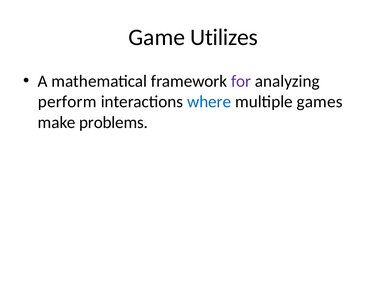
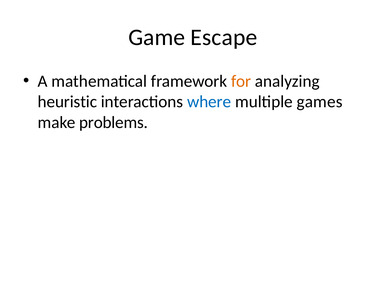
Utilizes: Utilizes -> Escape
for colour: purple -> orange
perform: perform -> heuristic
